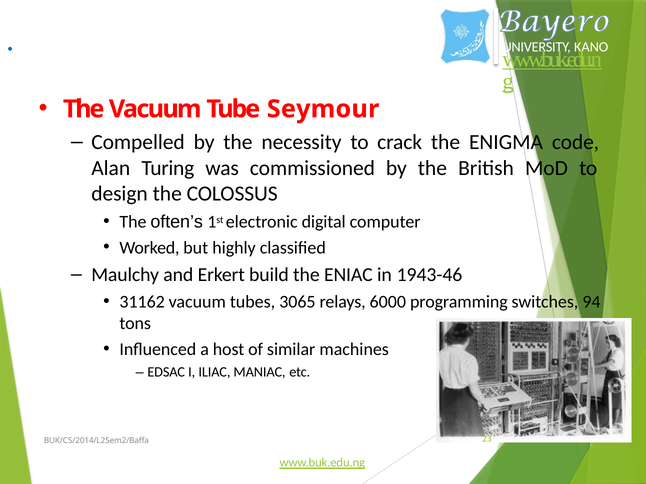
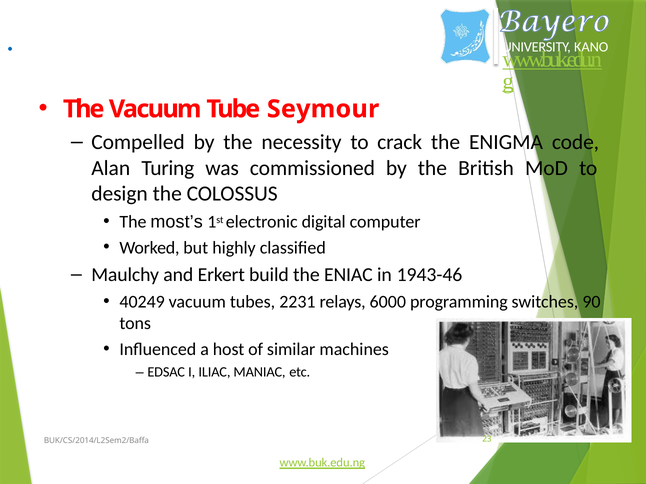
often’s: often’s -> most’s
31162: 31162 -> 40249
3065: 3065 -> 2231
94: 94 -> 90
